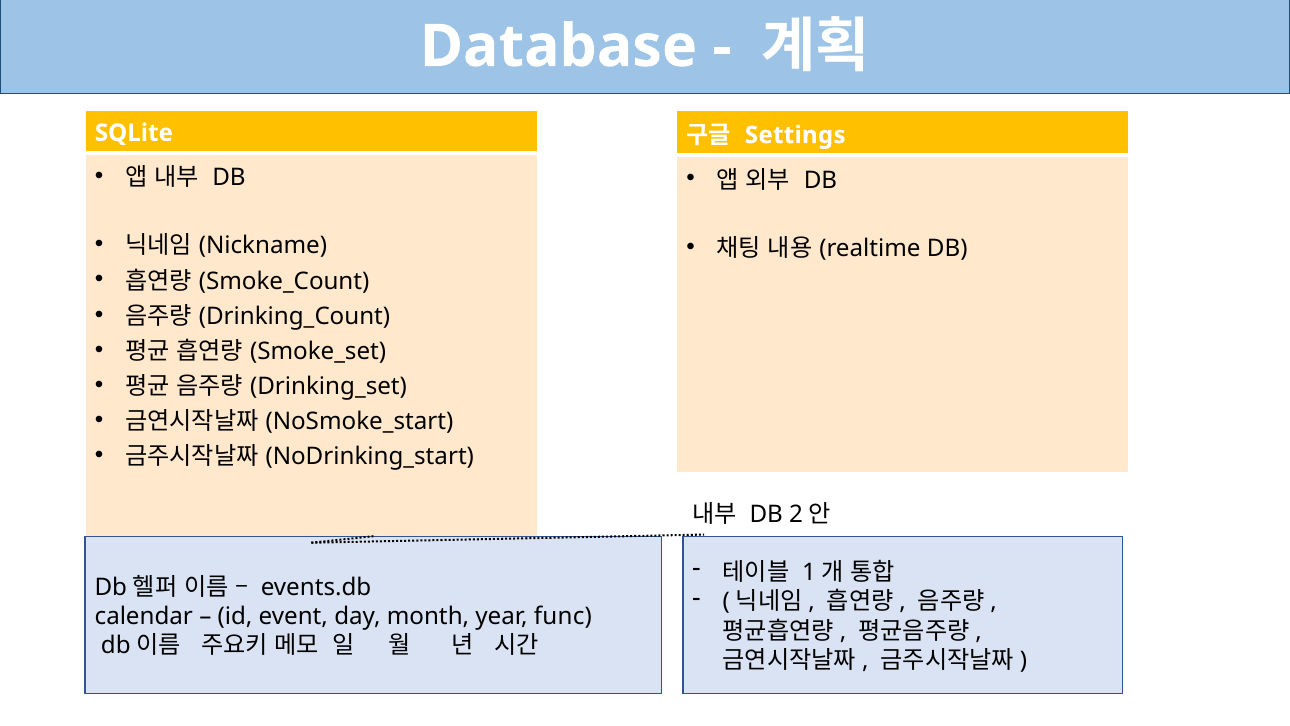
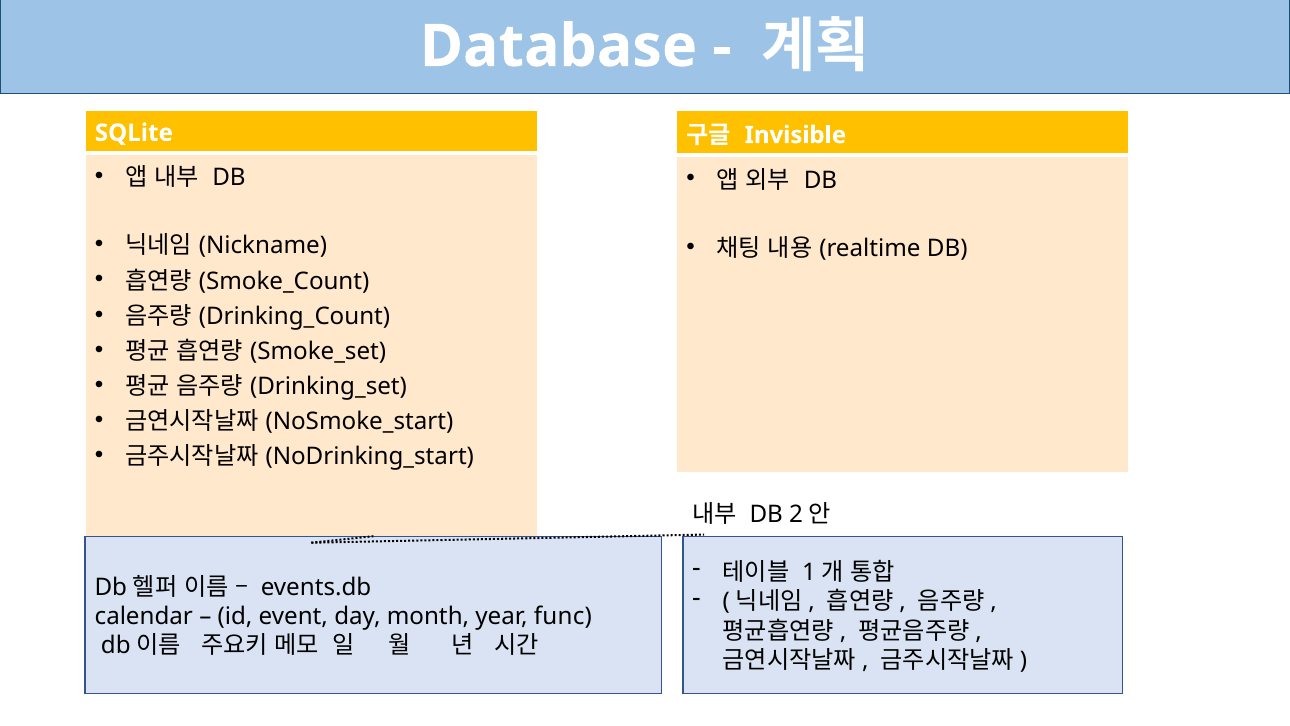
Settings: Settings -> Invisible
